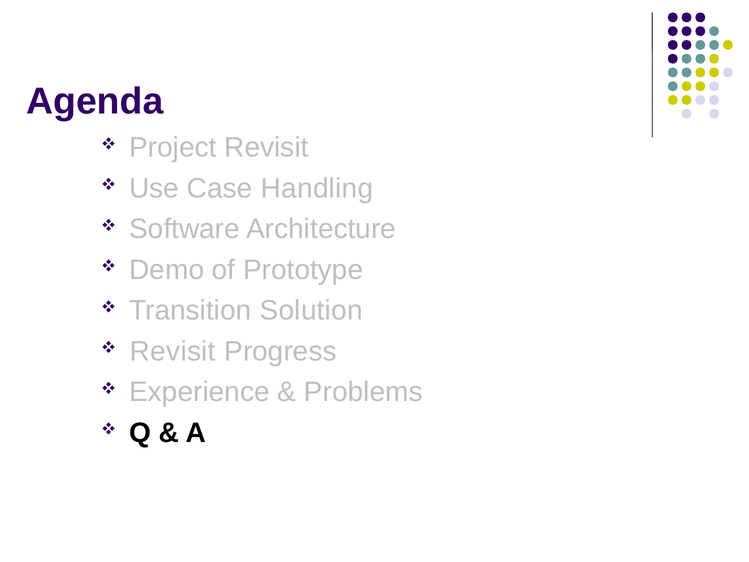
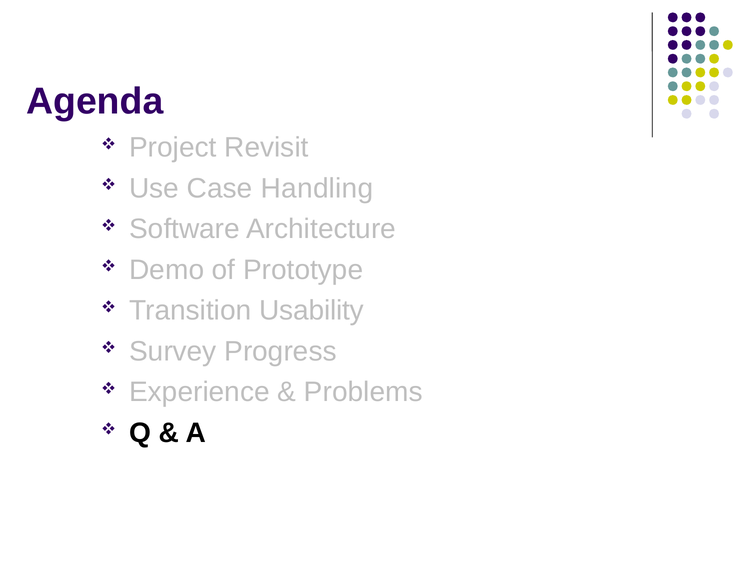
Solution: Solution -> Usability
Revisit at (173, 351): Revisit -> Survey
